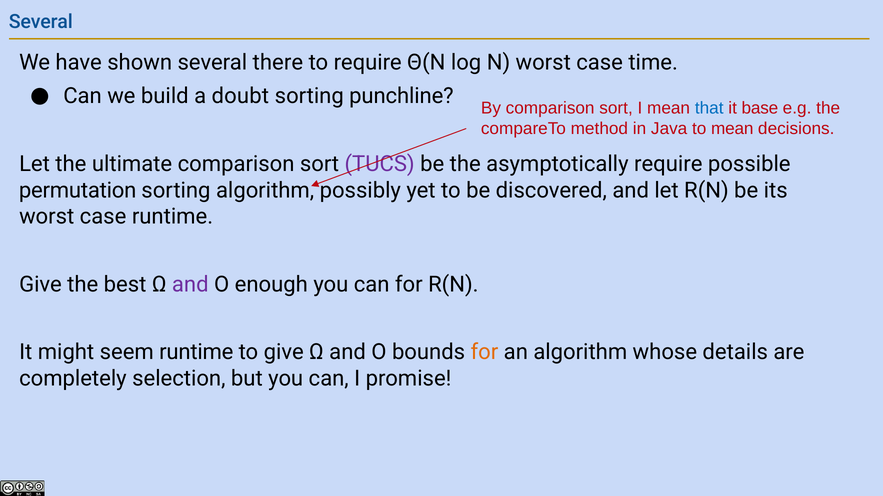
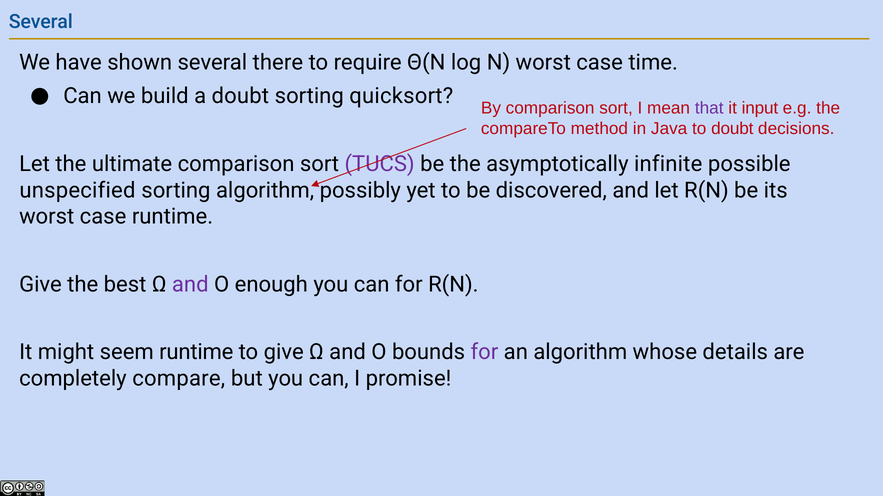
punchline: punchline -> quicksort
that colour: blue -> purple
base: base -> input
to mean: mean -> doubt
asymptotically require: require -> infinite
permutation: permutation -> unspecified
for at (484, 352) colour: orange -> purple
selection: selection -> compare
